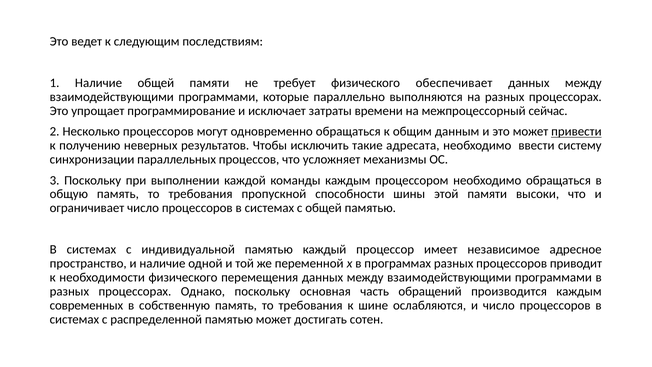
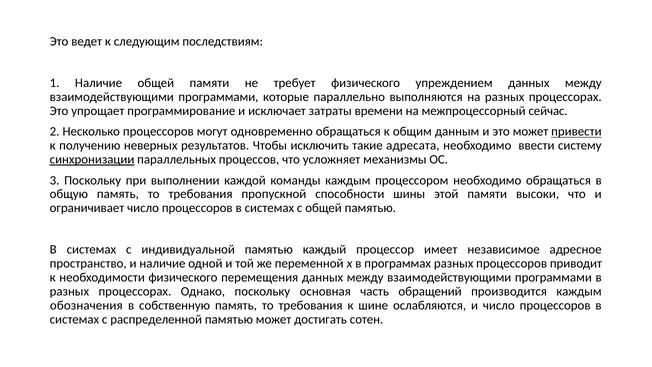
обеспечивает: обеспечивает -> упреждением
синхронизации underline: none -> present
современных: современных -> обозначения
